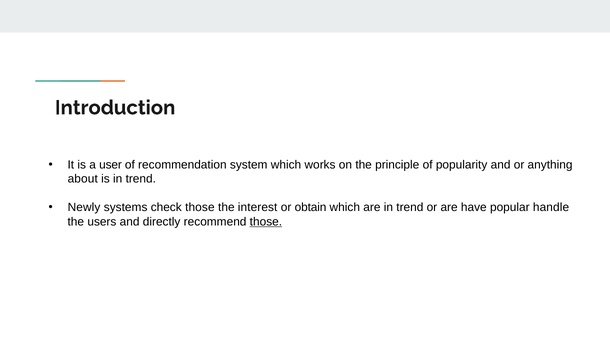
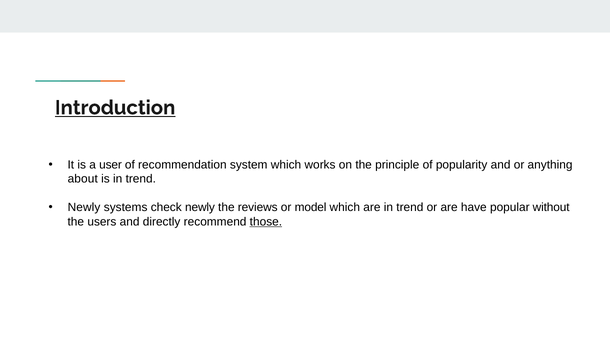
Introduction underline: none -> present
check those: those -> newly
interest: interest -> reviews
obtain: obtain -> model
handle: handle -> without
